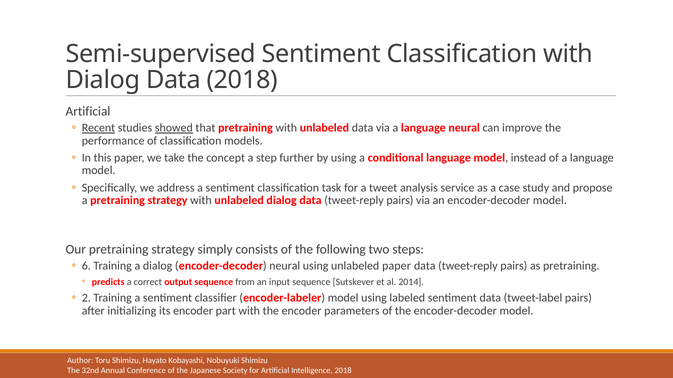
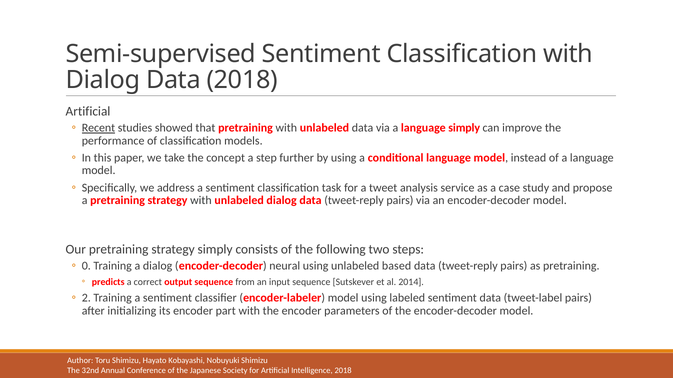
showed underline: present -> none
language neural: neural -> simply
6: 6 -> 0
unlabeled paper: paper -> based
